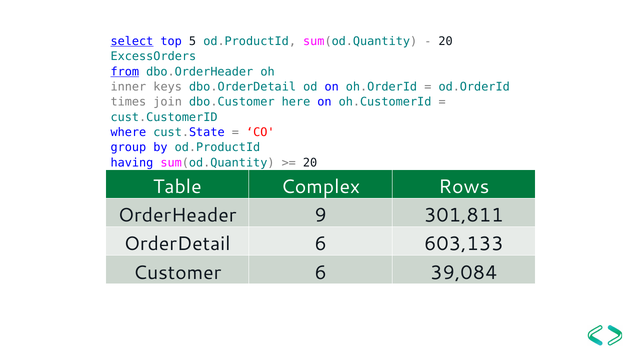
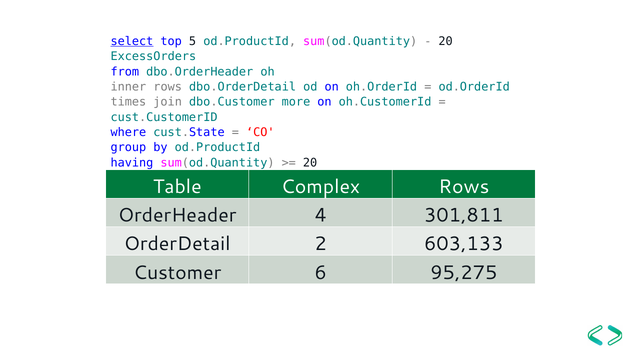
from underline: present -> none
inner keys: keys -> rows
here: here -> more
9: 9 -> 4
OrderDetail 6: 6 -> 2
39,084: 39,084 -> 95,275
